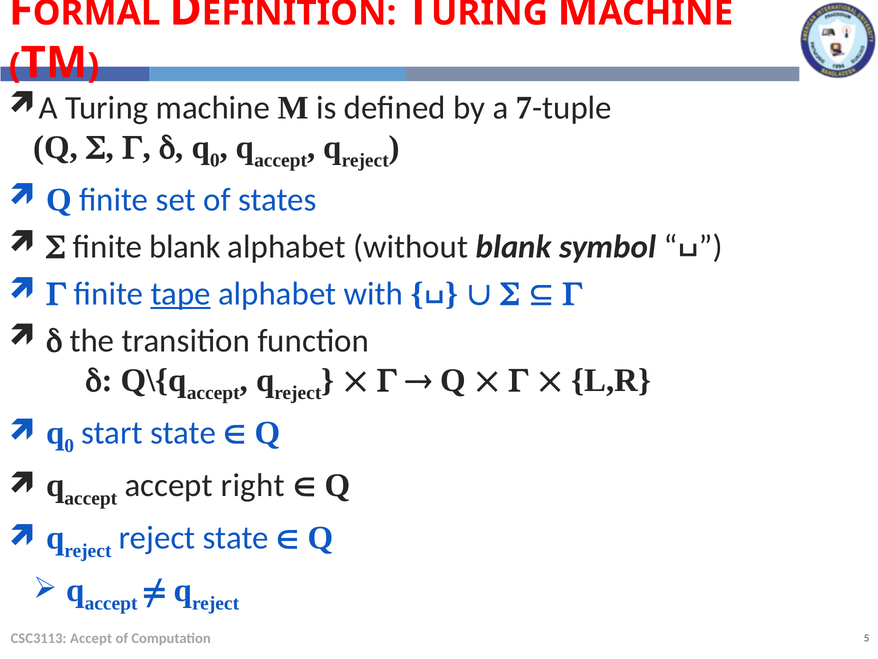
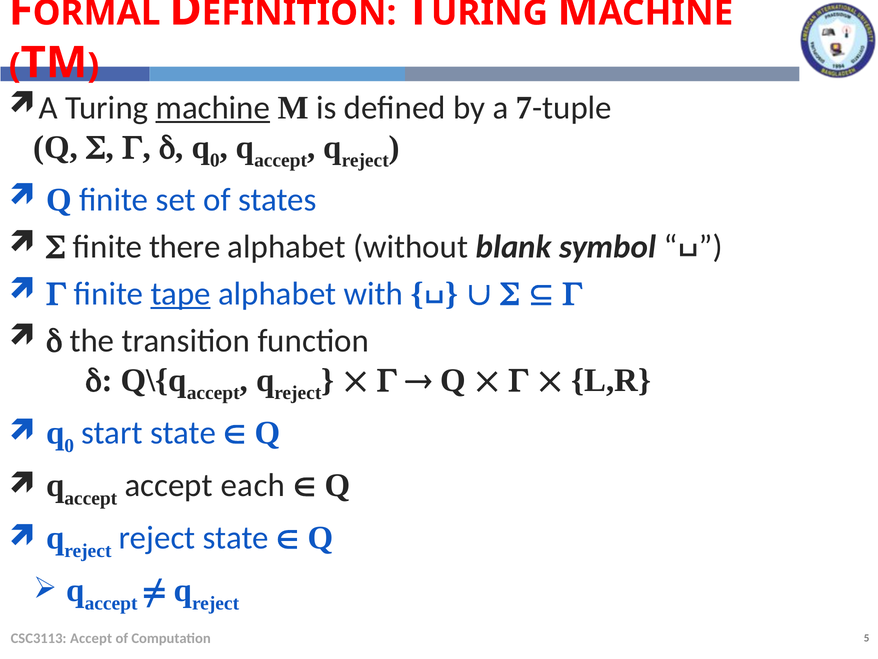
machine underline: none -> present
finite blank: blank -> there
right: right -> each
